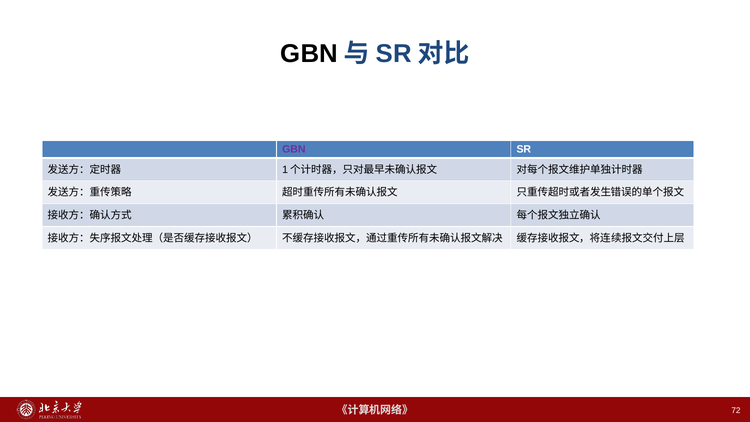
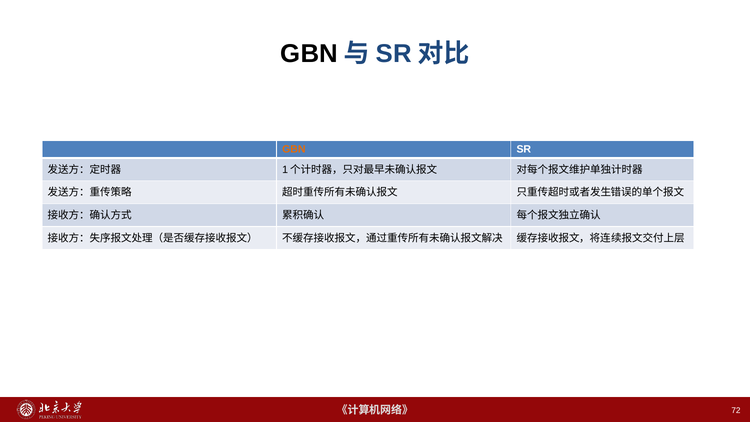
GBN at (294, 149) colour: purple -> orange
